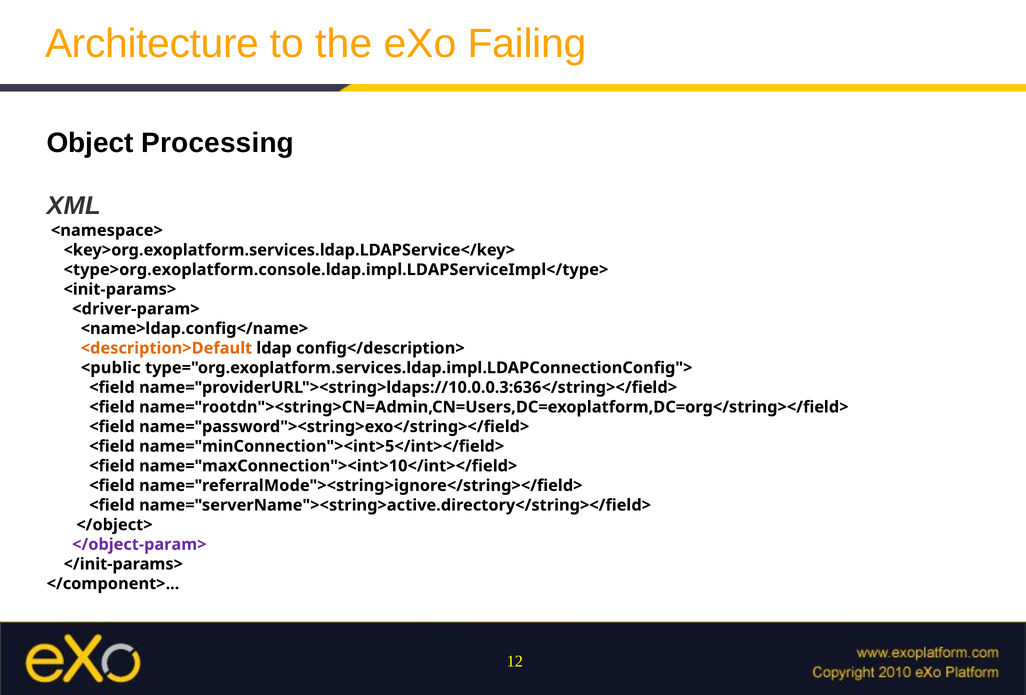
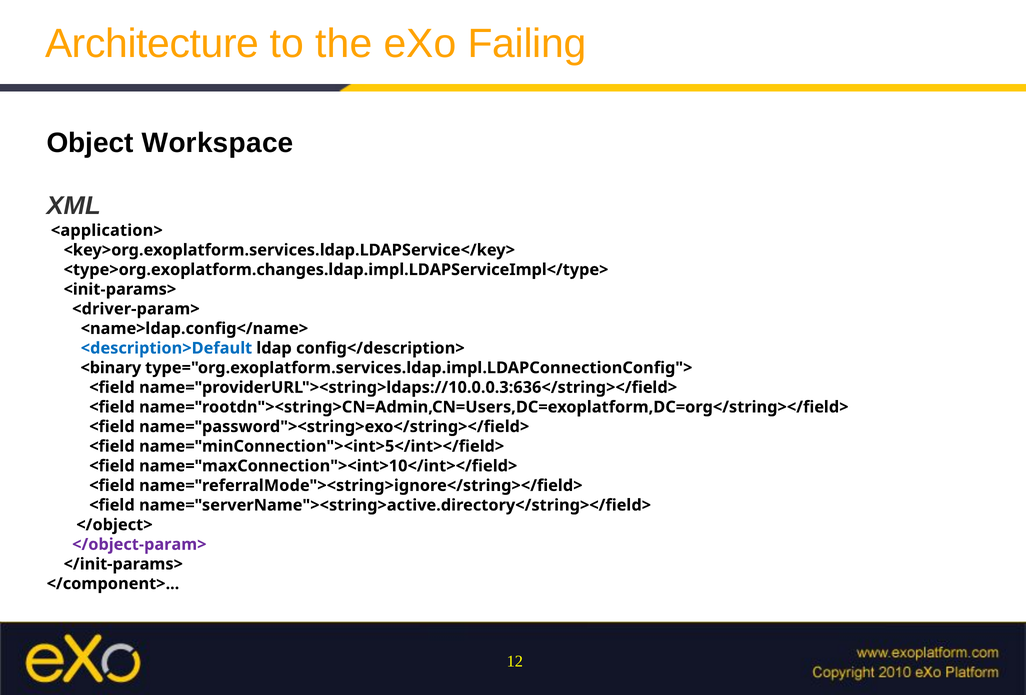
Processing: Processing -> Workspace
<namespace>: <namespace> -> <application>
<type>org.exoplatform.console.ldap.impl.LDAPServiceImpl</type>: <type>org.exoplatform.console.ldap.impl.LDAPServiceImpl</type> -> <type>org.exoplatform.changes.ldap.impl.LDAPServiceImpl</type>
<description>Default colour: orange -> blue
<public: <public -> <binary
